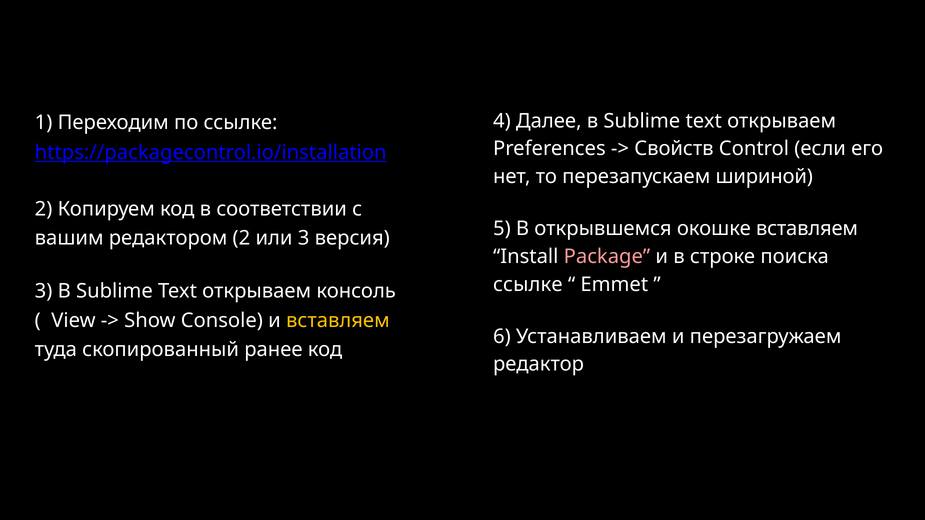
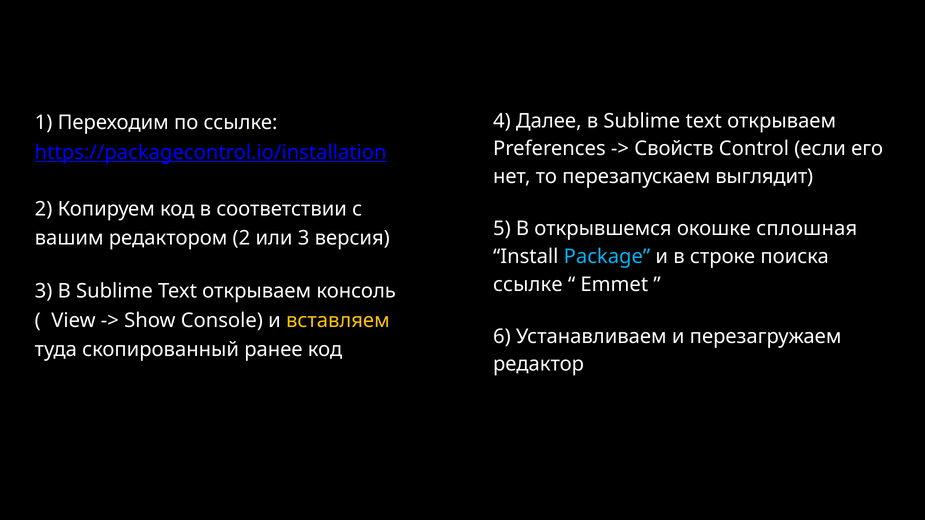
шириной: шириной -> выглядит
окошке вставляем: вставляем -> сплошная
Package colour: pink -> light blue
